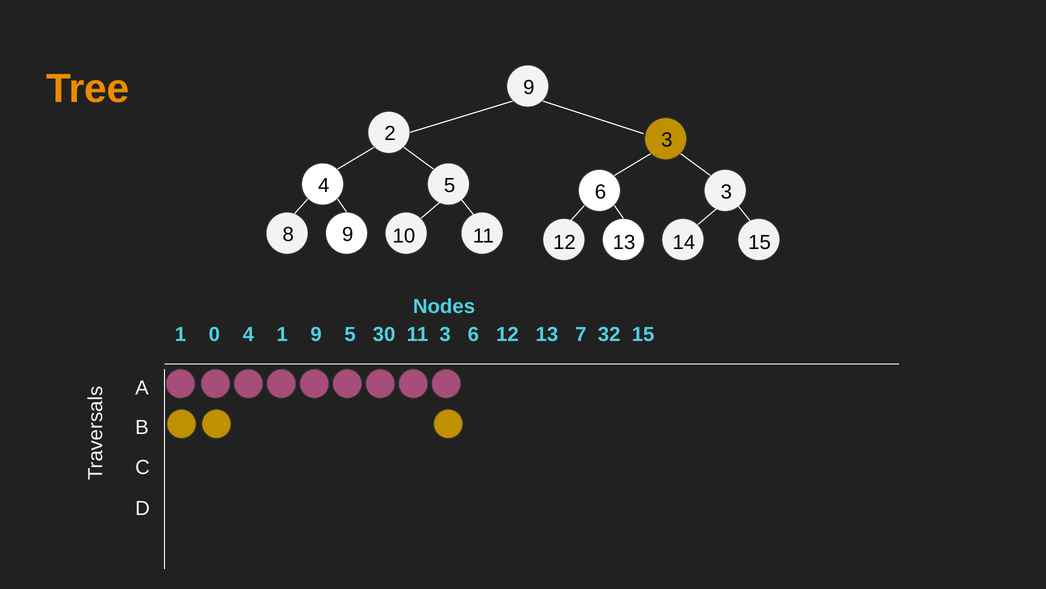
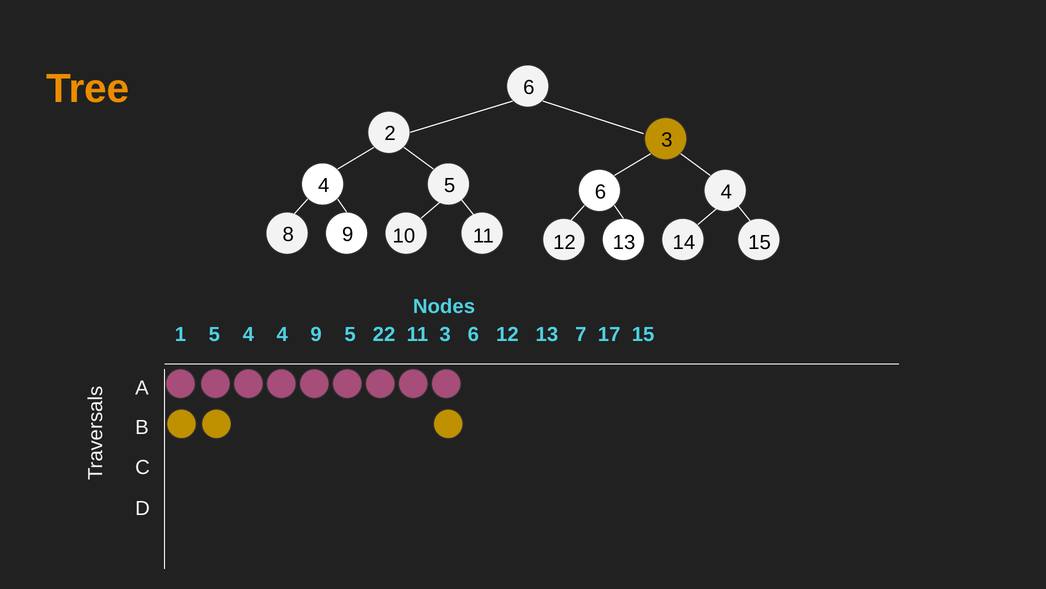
Tree 9: 9 -> 6
6 3: 3 -> 4
1 0: 0 -> 5
4 1: 1 -> 4
30: 30 -> 22
32: 32 -> 17
